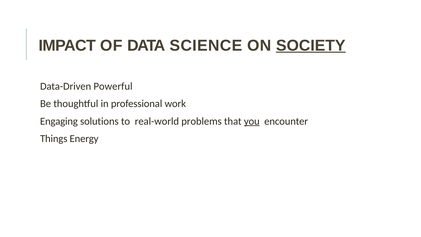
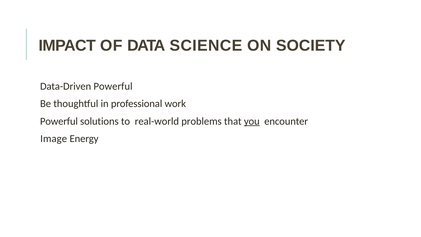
SOCIETY underline: present -> none
Engaging at (59, 121): Engaging -> Powerful
Things: Things -> Image
